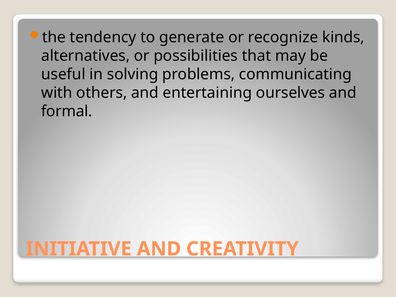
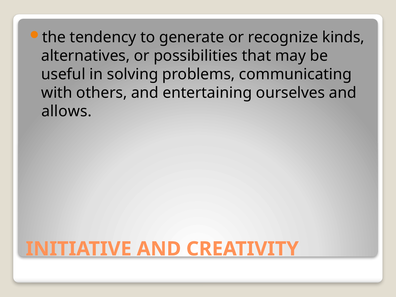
formal: formal -> allows
